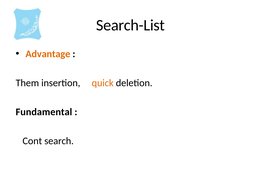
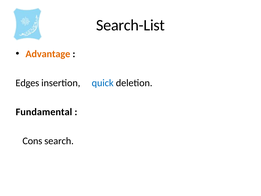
Them: Them -> Edges
quick colour: orange -> blue
Cont: Cont -> Cons
